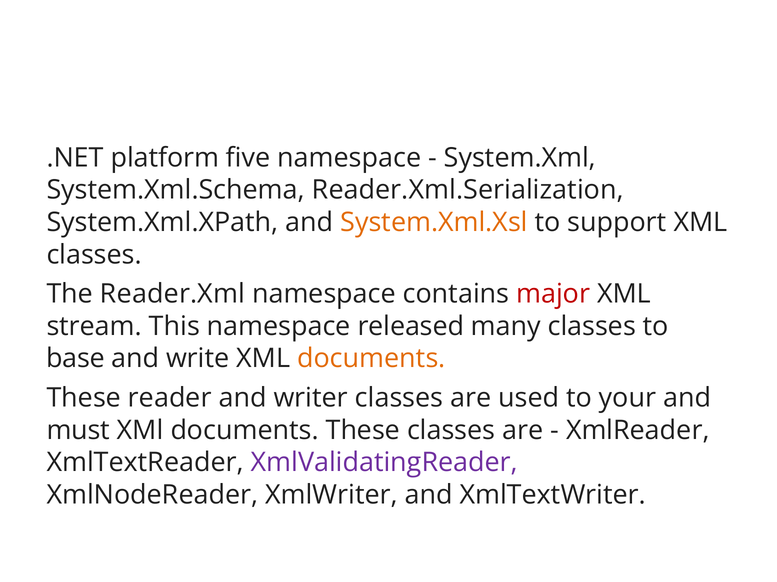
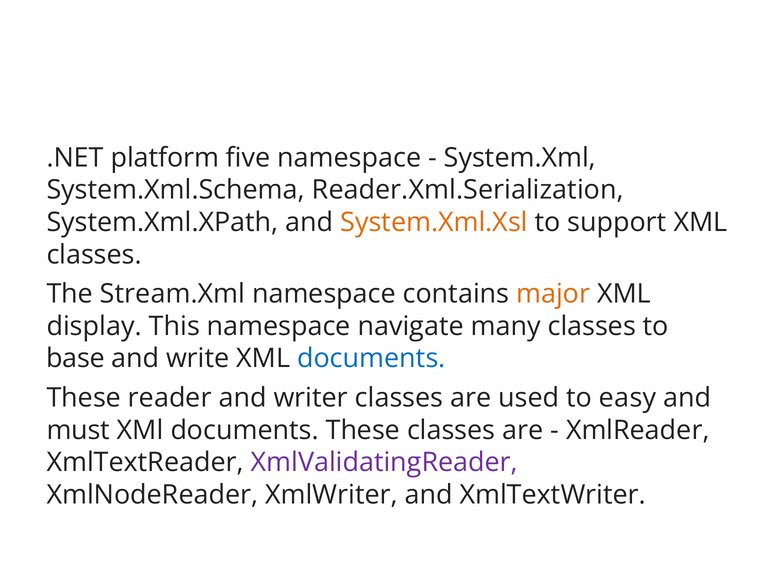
Reader.Xml: Reader.Xml -> Stream.Xml
major colour: red -> orange
stream: stream -> display
released: released -> navigate
documents at (371, 359) colour: orange -> blue
your: your -> easy
